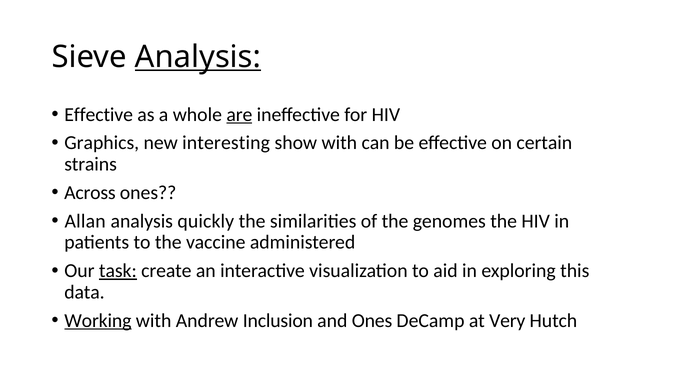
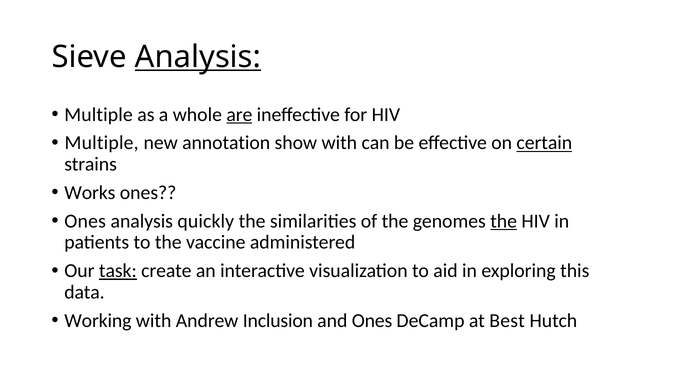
Effective at (99, 114): Effective -> Multiple
Graphics at (102, 143): Graphics -> Multiple
interesting: interesting -> annotation
certain underline: none -> present
Across: Across -> Works
Allan at (85, 221): Allan -> Ones
the at (504, 221) underline: none -> present
Working underline: present -> none
Very: Very -> Best
